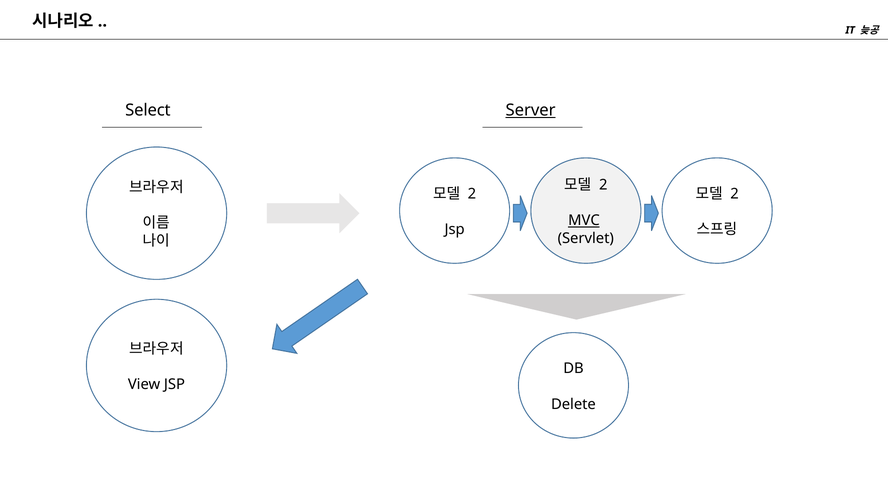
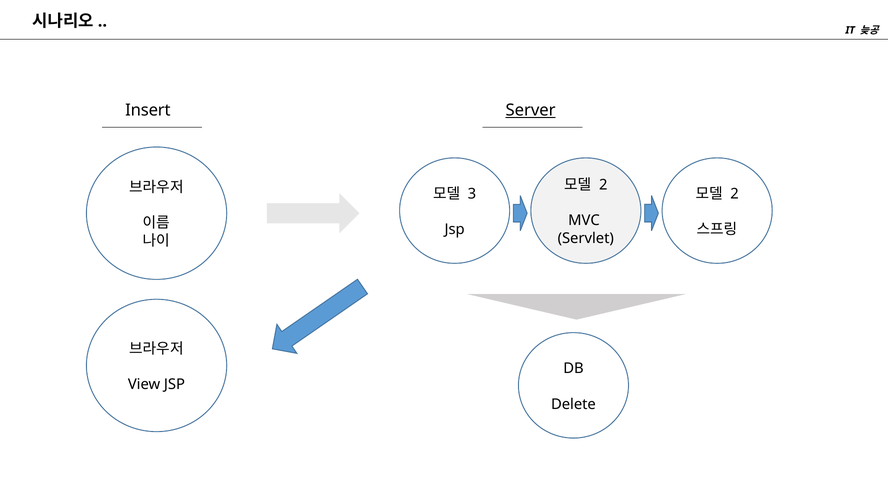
Select: Select -> Insert
2 at (472, 194): 2 -> 3
MVC underline: present -> none
